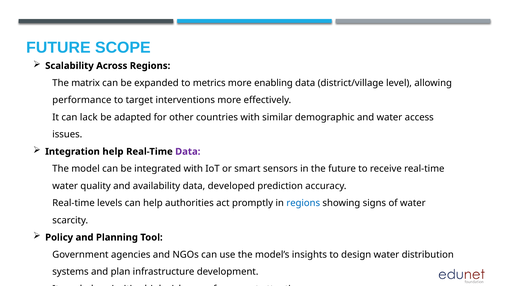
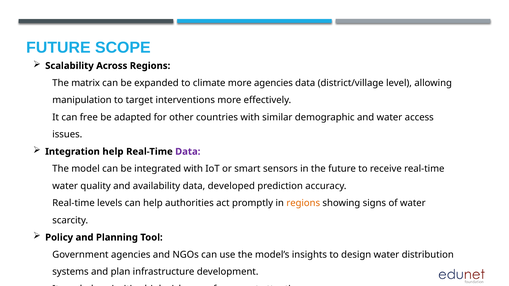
metrics: metrics -> climate
more enabling: enabling -> agencies
performance: performance -> manipulation
lack: lack -> free
regions at (303, 203) colour: blue -> orange
